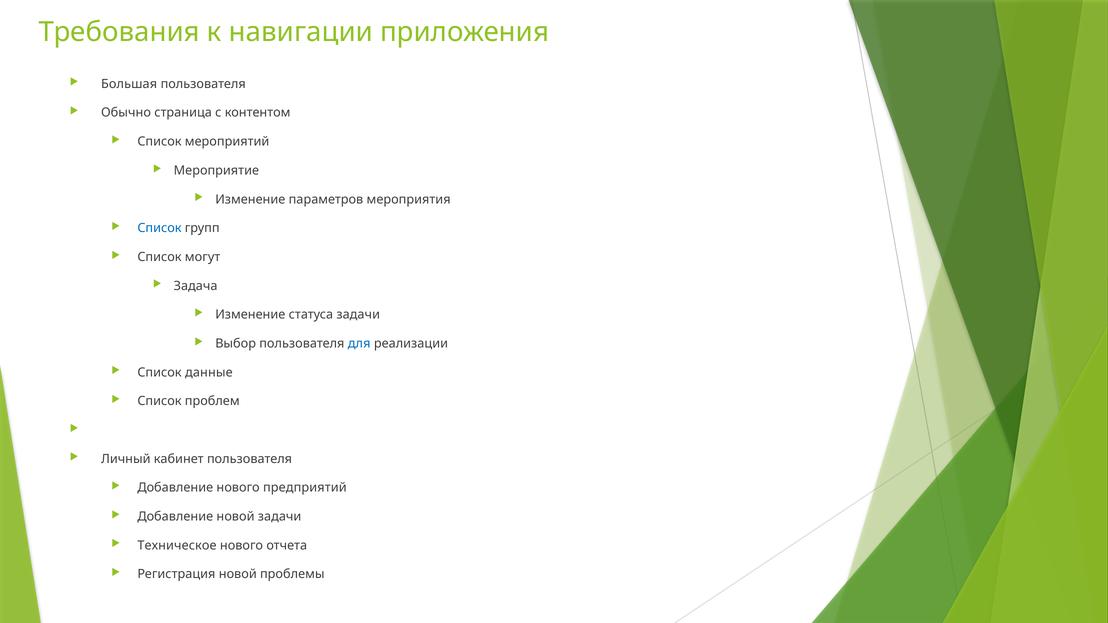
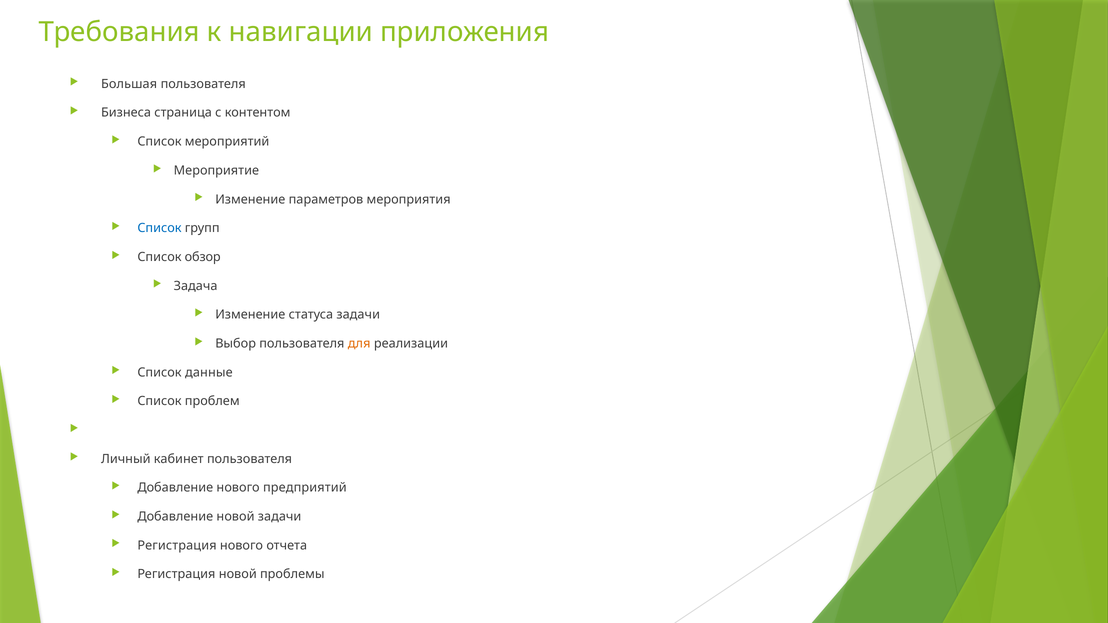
Обычно: Обычно -> Бизнеса
могут: могут -> обзор
для colour: blue -> orange
Техническое at (177, 546): Техническое -> Регистрация
